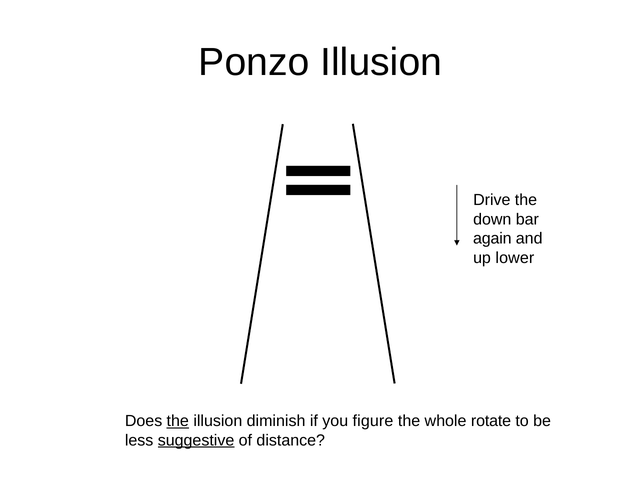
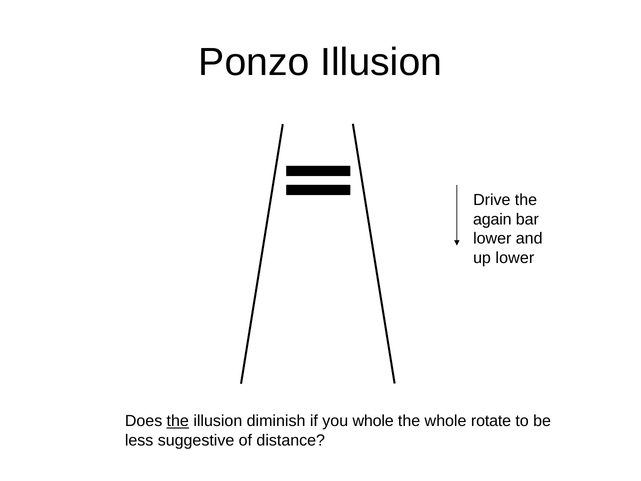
down: down -> again
again at (492, 238): again -> lower
you figure: figure -> whole
suggestive underline: present -> none
